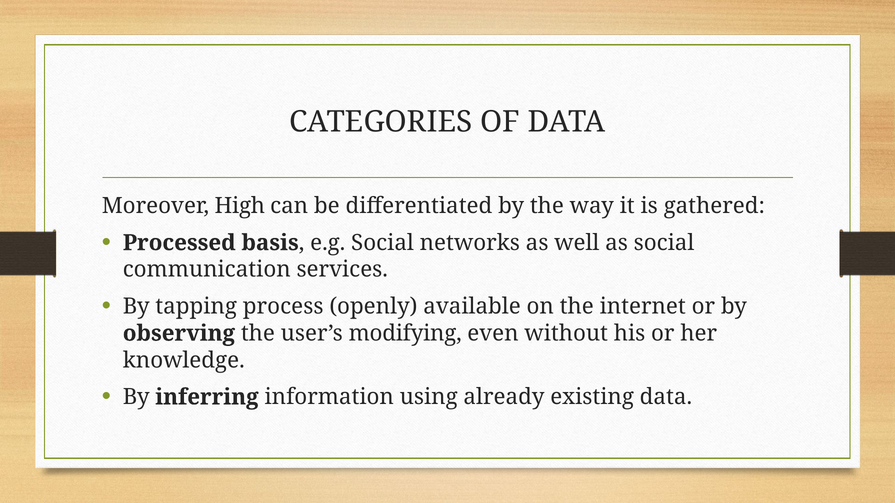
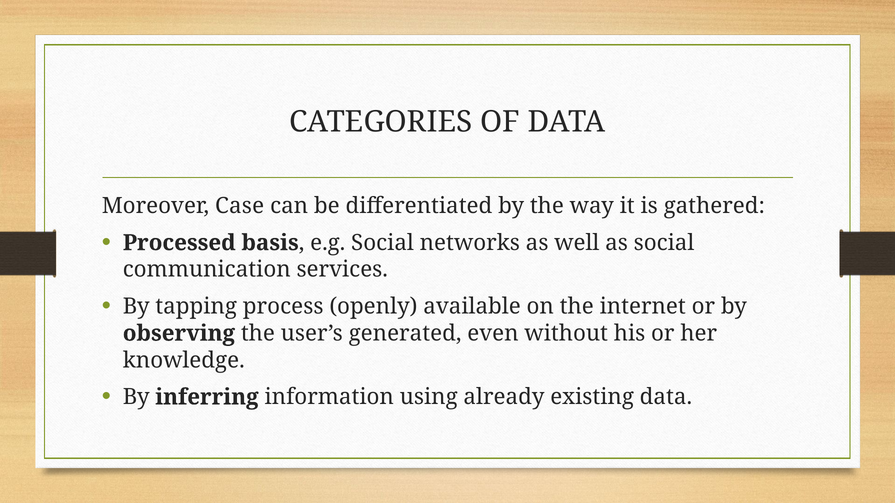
High: High -> Case
modifying: modifying -> generated
